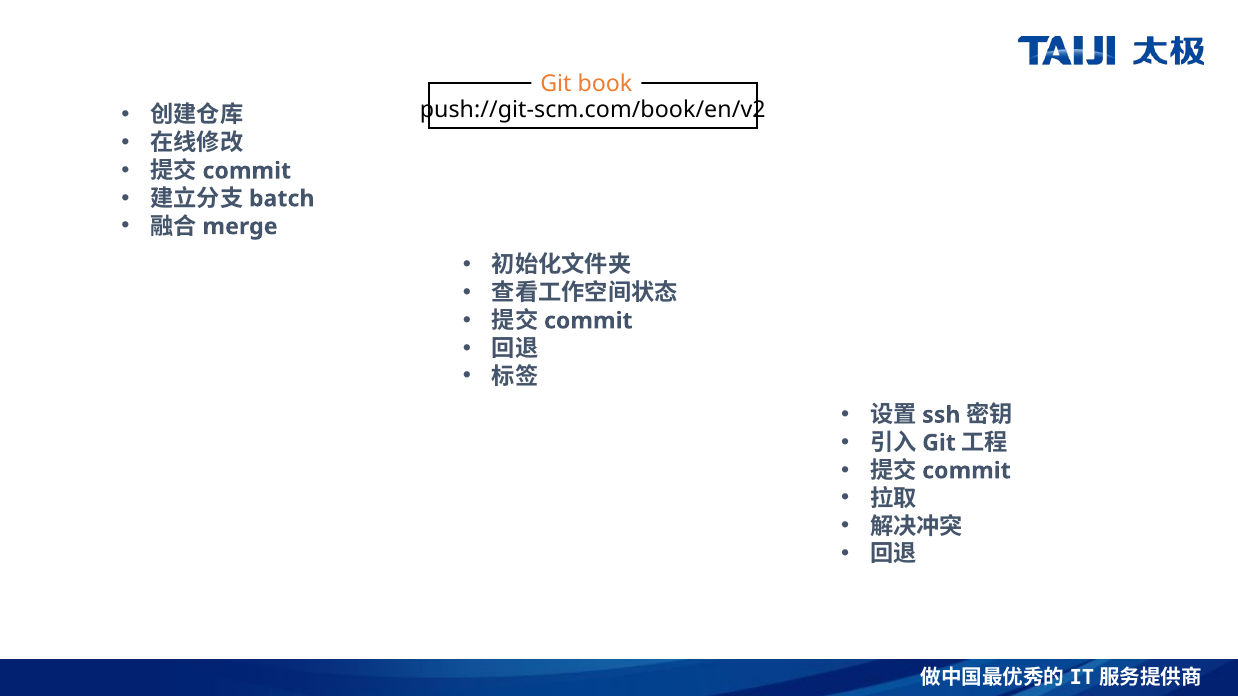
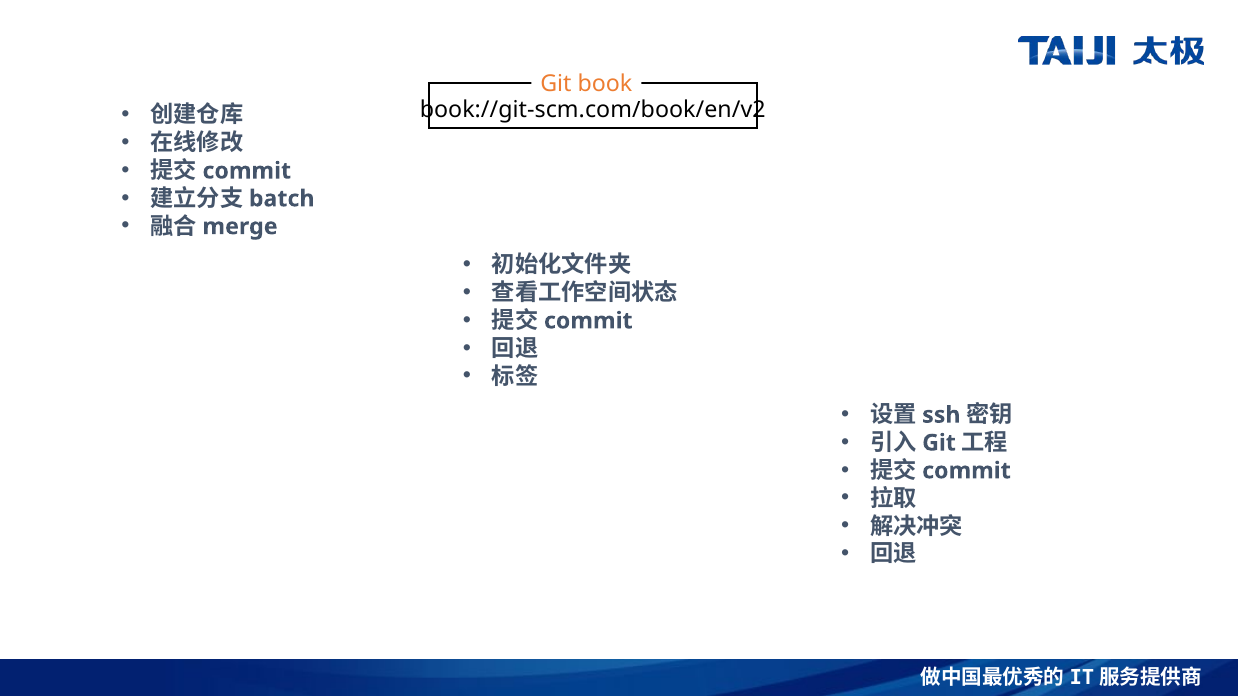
push://git-scm.com/book/en/v2: push://git-scm.com/book/en/v2 -> book://git-scm.com/book/en/v2
